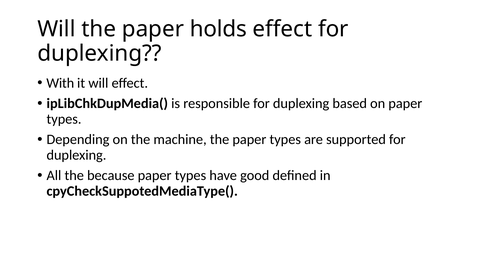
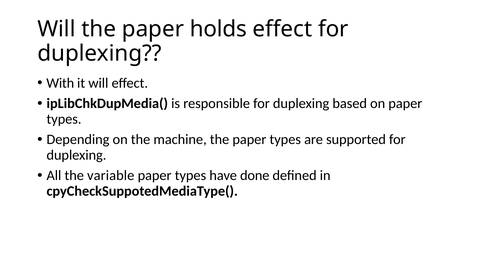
because: because -> variable
good: good -> done
